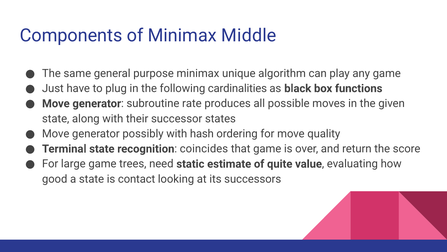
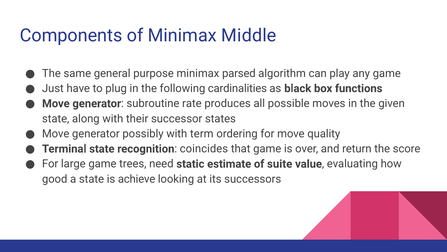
unique: unique -> parsed
hash: hash -> term
quite: quite -> suite
contact: contact -> achieve
